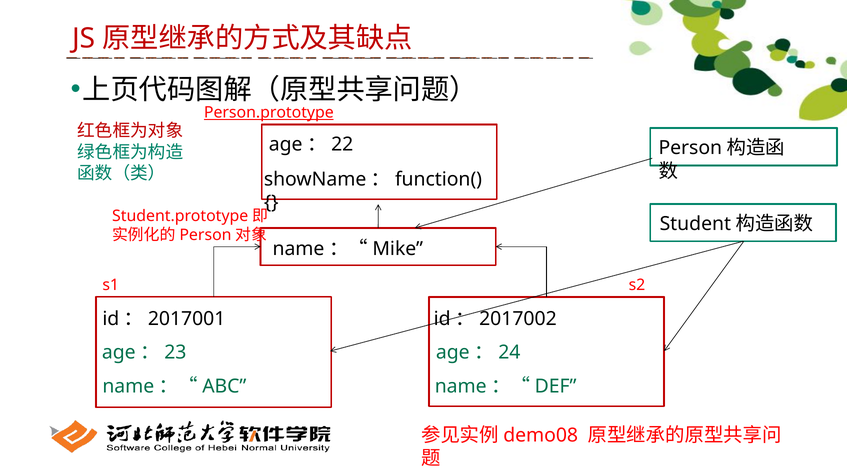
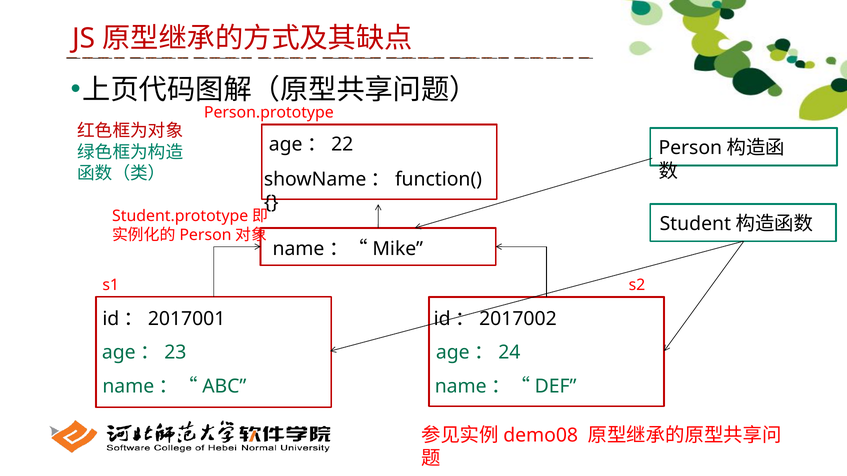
Person.prototype underline: present -> none
